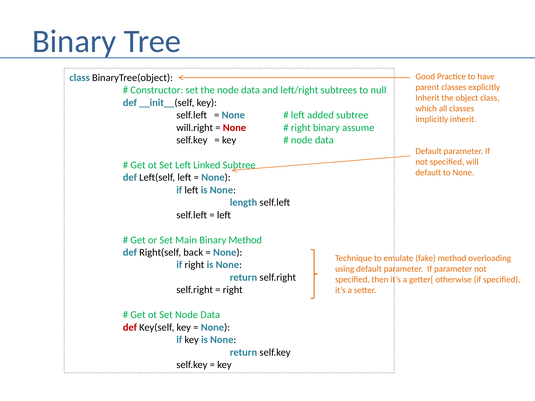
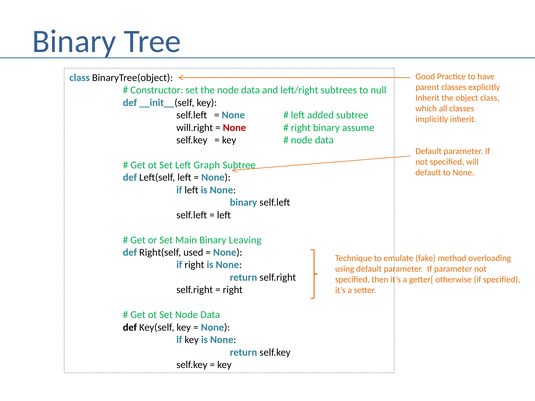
Linked: Linked -> Graph
length at (244, 203): length -> binary
Binary Method: Method -> Leaving
back: back -> used
def at (130, 328) colour: red -> black
